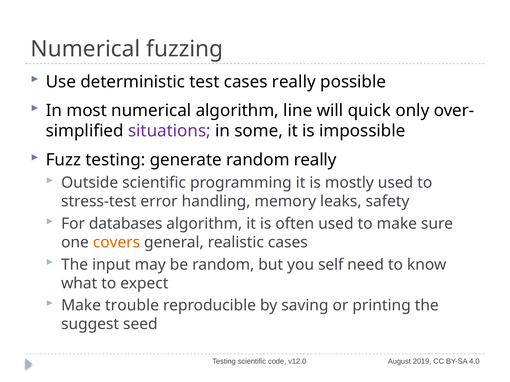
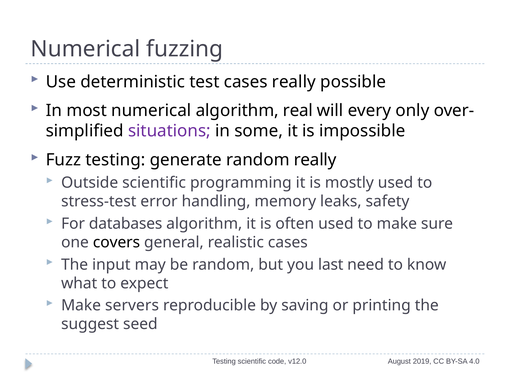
line: line -> real
quick: quick -> every
covers colour: orange -> black
self: self -> last
trouble: trouble -> servers
